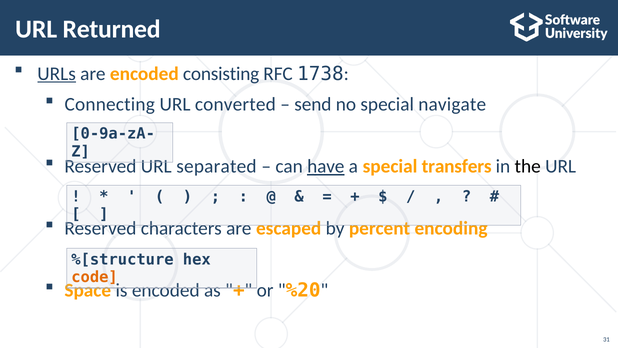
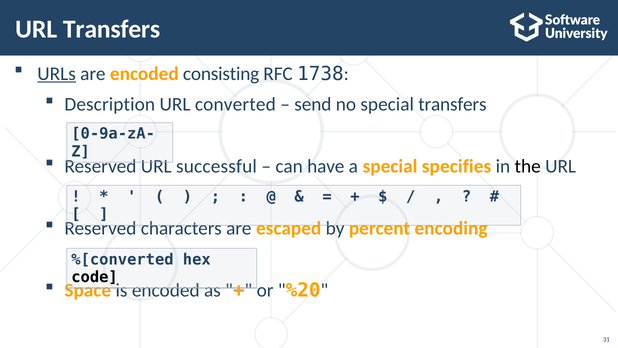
URL Returned: Returned -> Transfers
Connecting: Connecting -> Description
special navigate: navigate -> transfers
separated: separated -> successful
have underline: present -> none
transfers: transfers -> specifies
%[structure: %[structure -> %[converted
code colour: orange -> black
